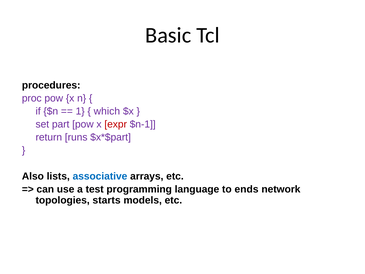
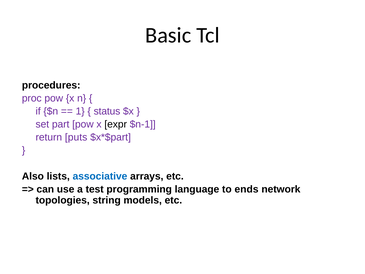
which: which -> status
expr colour: red -> black
runs: runs -> puts
starts: starts -> string
